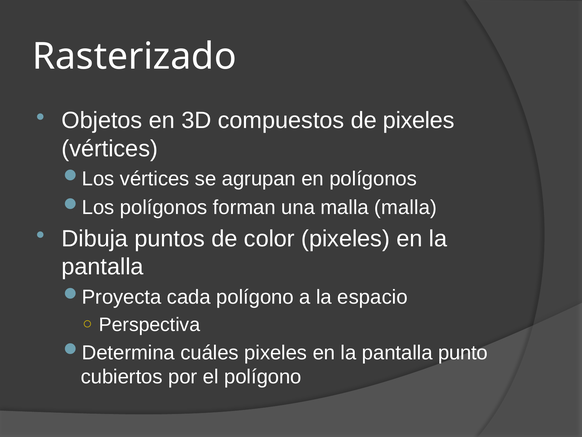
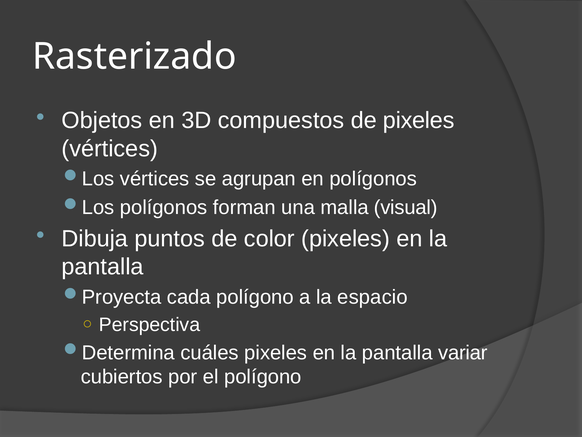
malla malla: malla -> visual
punto: punto -> variar
